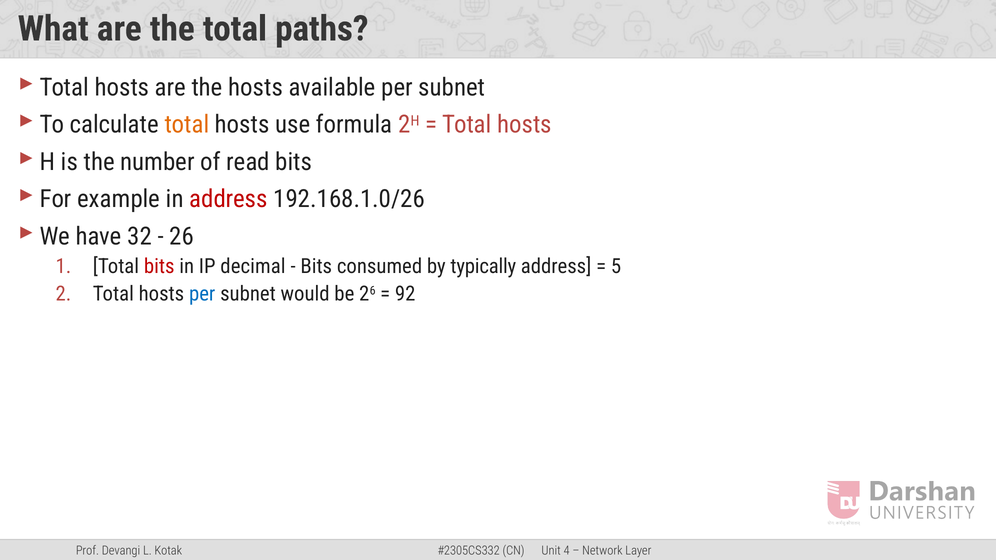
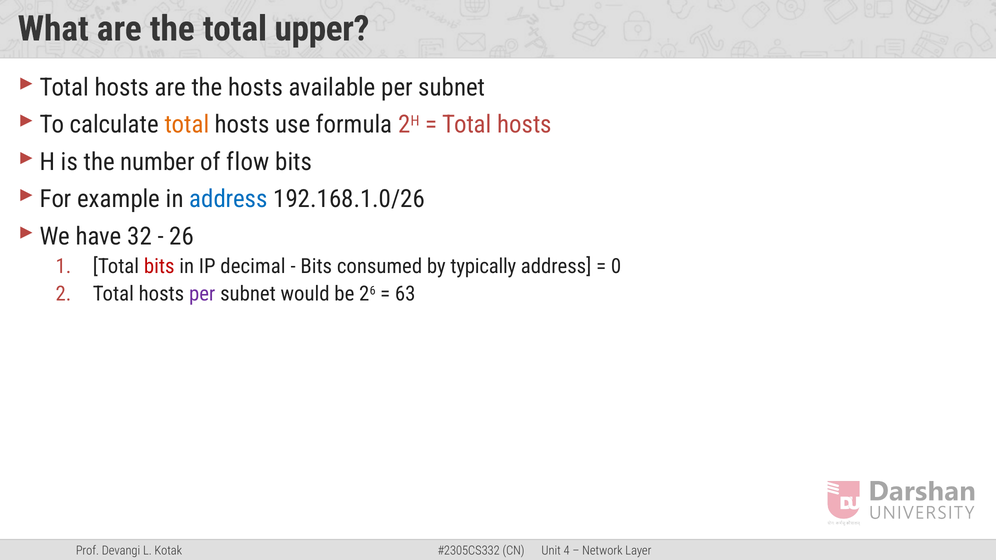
paths: paths -> upper
read: read -> flow
address at (228, 199) colour: red -> blue
5: 5 -> 0
per at (202, 294) colour: blue -> purple
92: 92 -> 63
